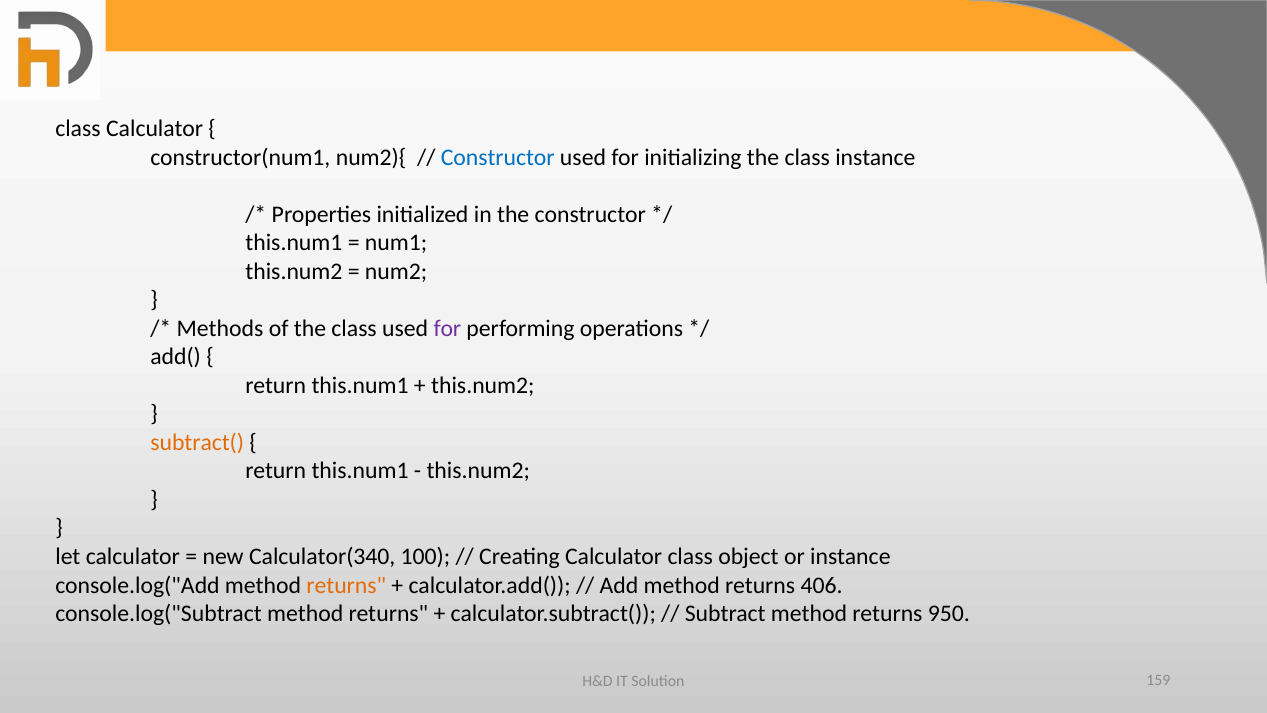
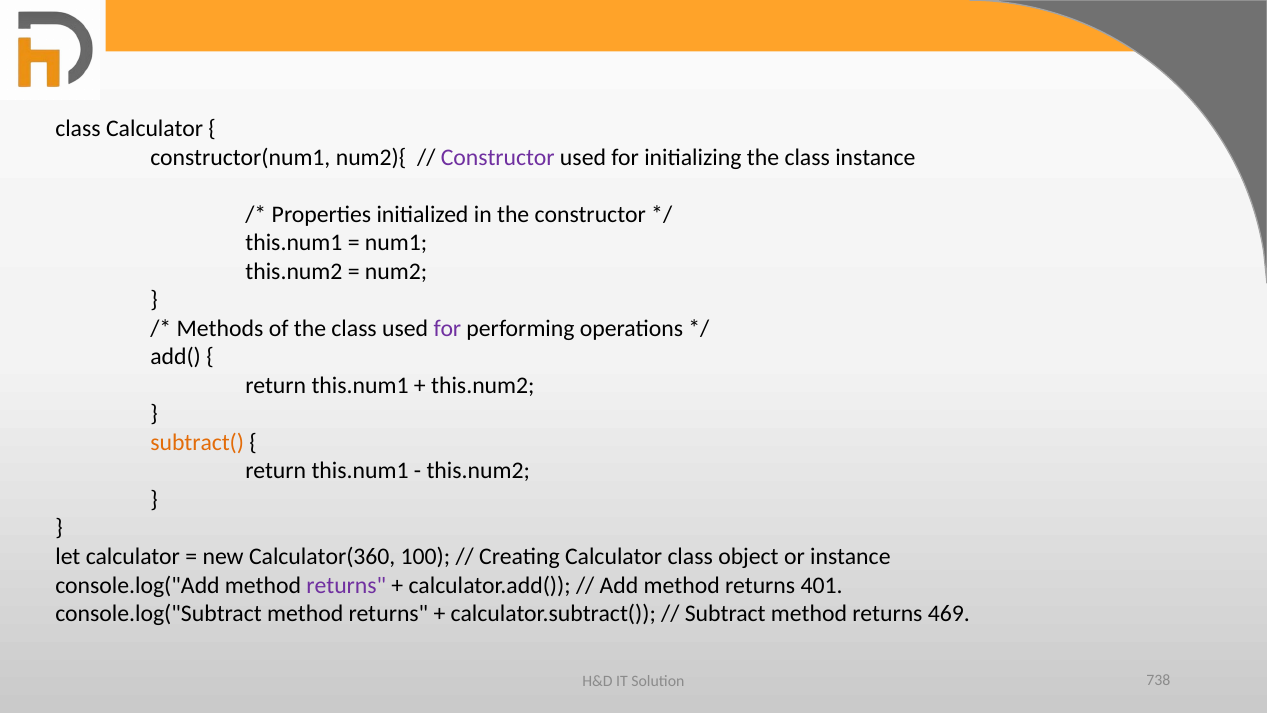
Constructor at (498, 157) colour: blue -> purple
Calculator(340: Calculator(340 -> Calculator(360
returns at (346, 585) colour: orange -> purple
406: 406 -> 401
950: 950 -> 469
159: 159 -> 738
